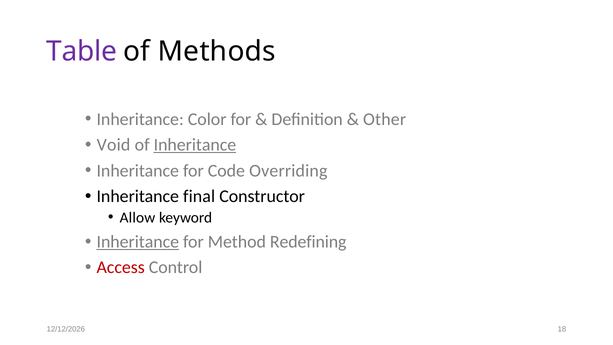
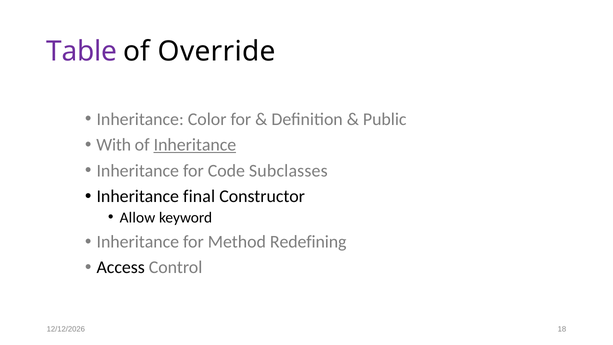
Methods: Methods -> Override
Other: Other -> Public
Void: Void -> With
Overriding: Overriding -> Subclasses
Inheritance at (138, 242) underline: present -> none
Access colour: red -> black
